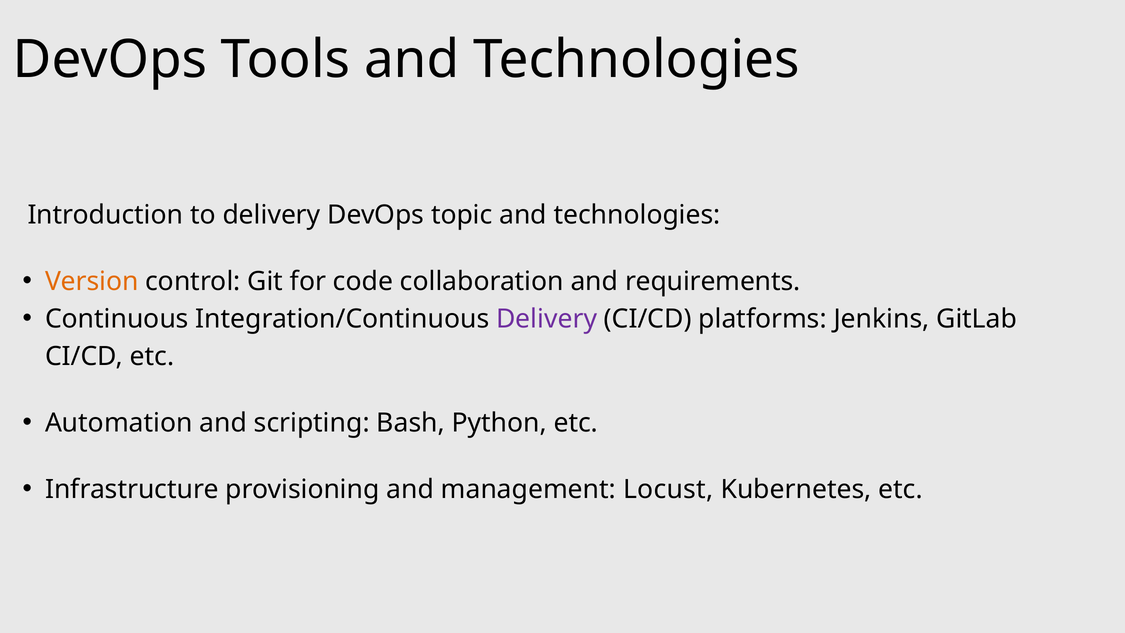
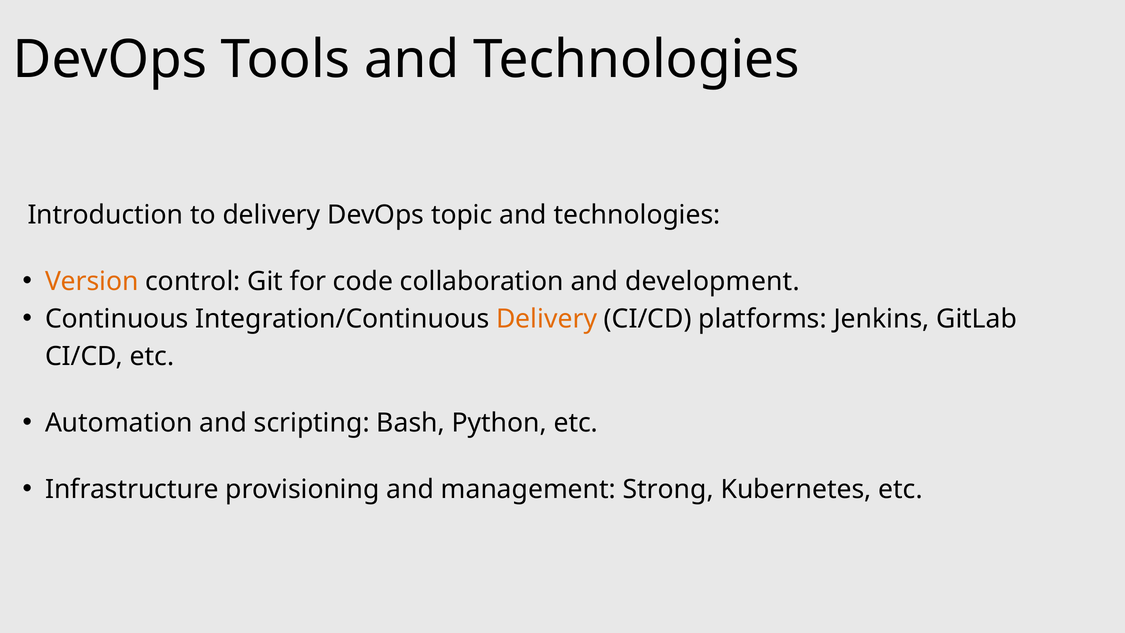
requirements: requirements -> development
Delivery at (547, 319) colour: purple -> orange
Locust: Locust -> Strong
